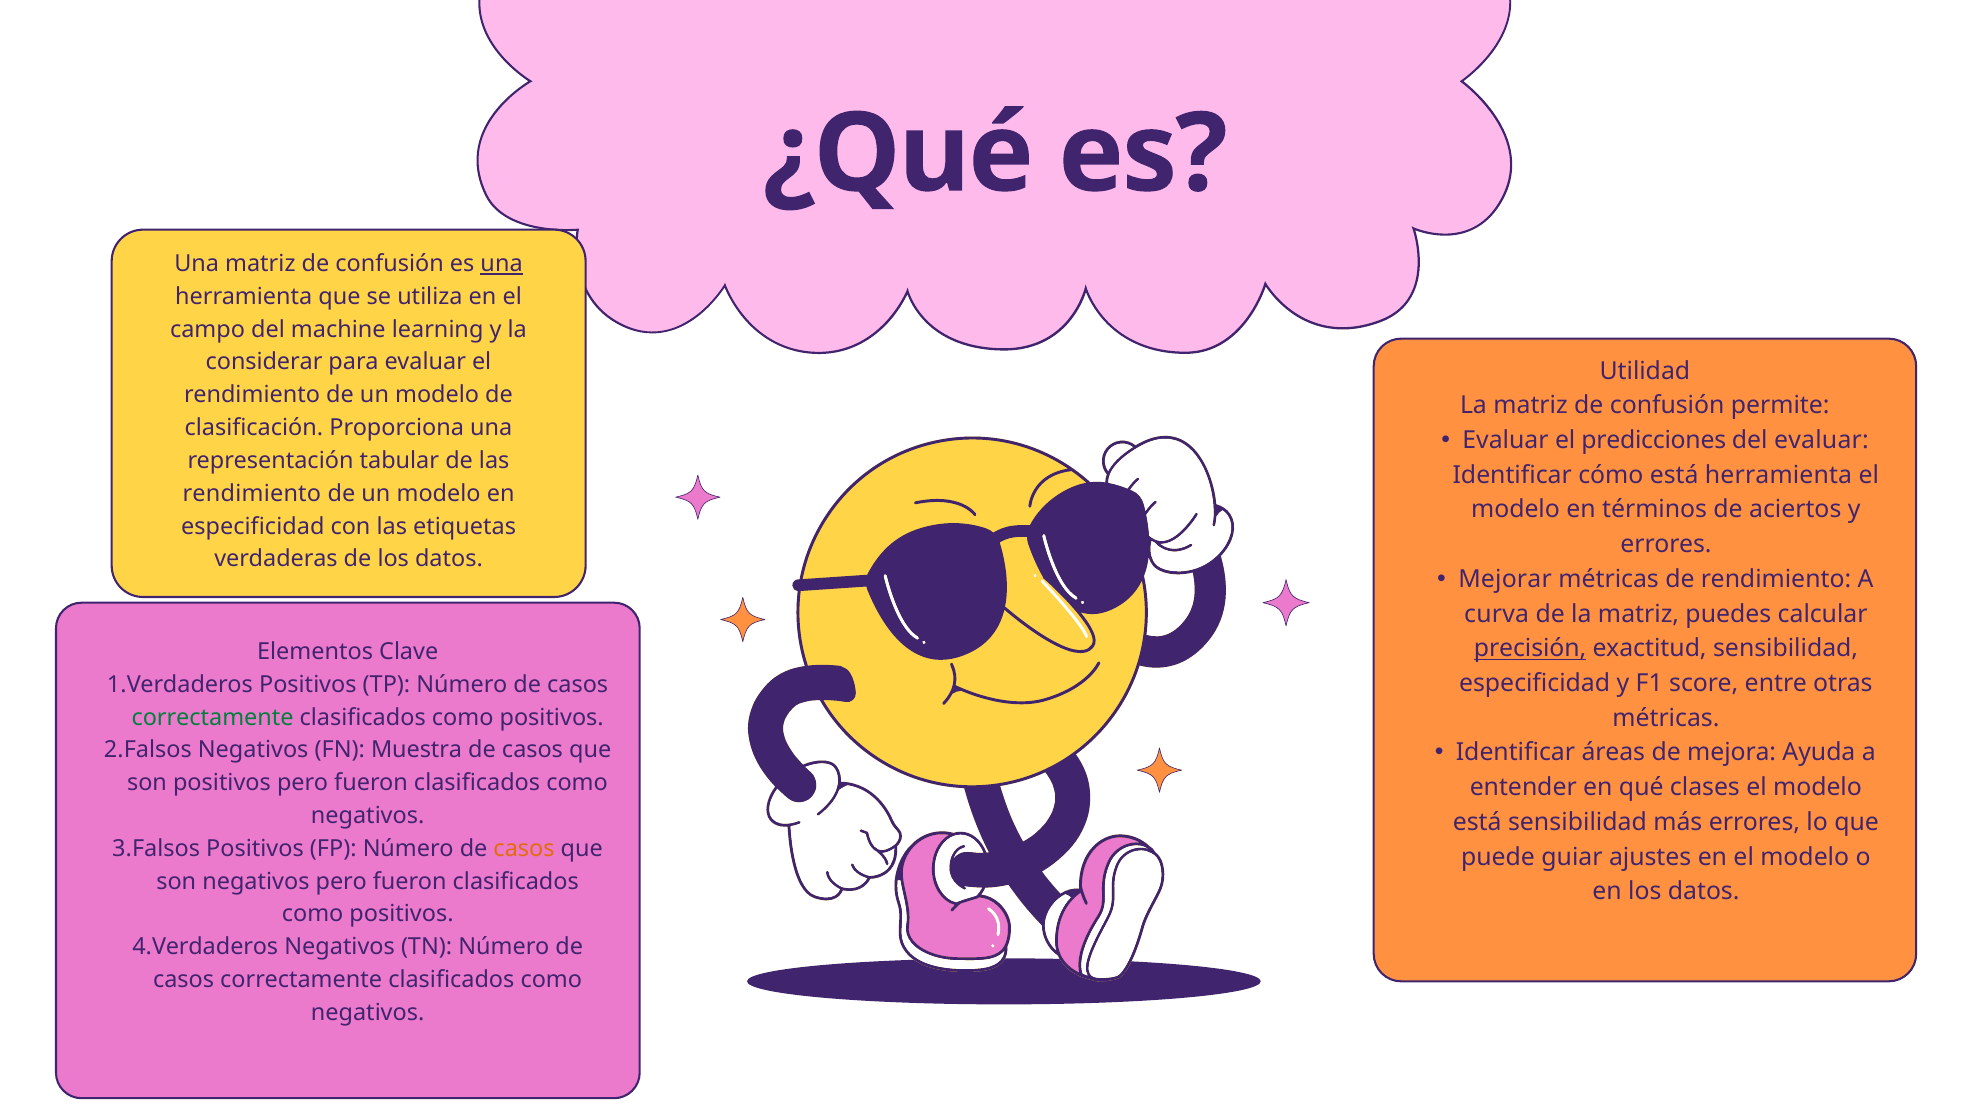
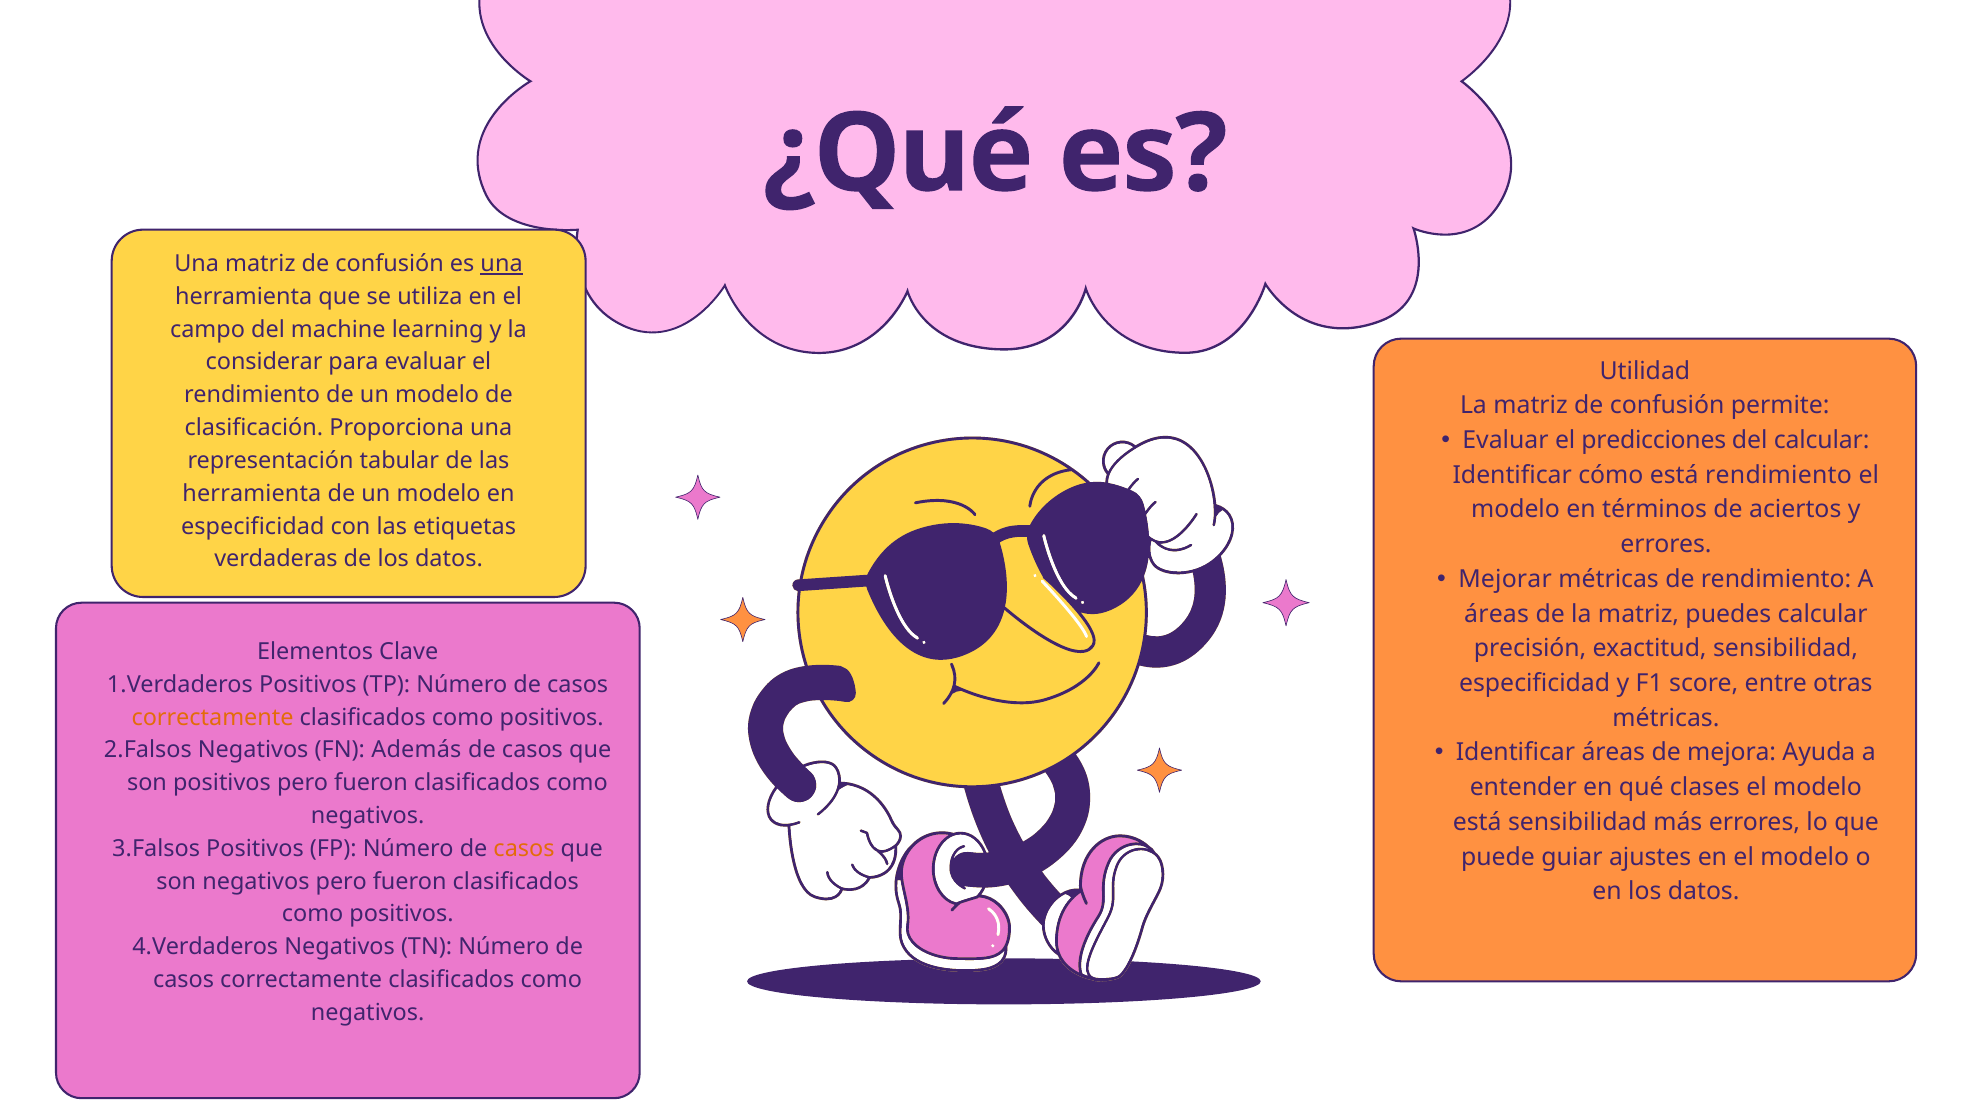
del evaluar: evaluar -> calcular
está herramienta: herramienta -> rendimiento
rendimiento at (252, 494): rendimiento -> herramienta
curva at (1497, 614): curva -> áreas
precisión underline: present -> none
correctamente at (213, 718) colour: green -> orange
Muestra: Muestra -> Además
